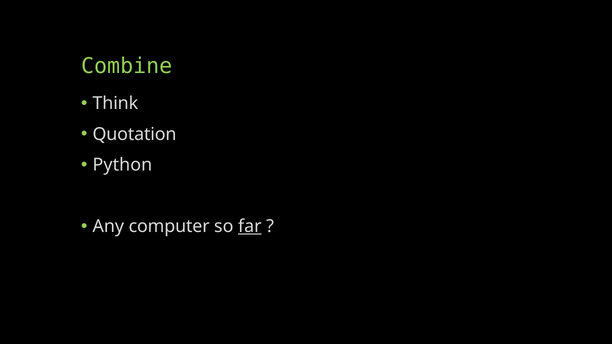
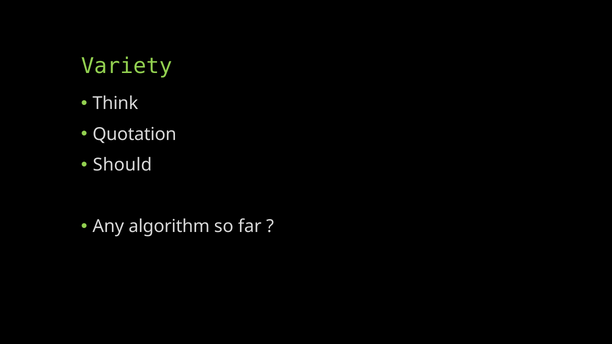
Combine: Combine -> Variety
Python: Python -> Should
computer: computer -> algorithm
far underline: present -> none
